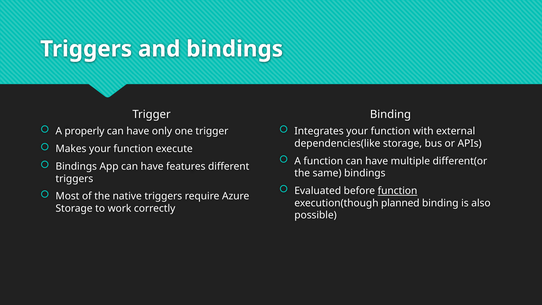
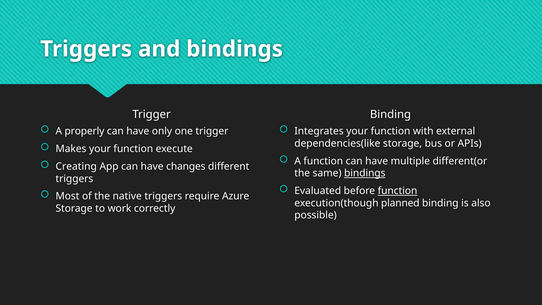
Bindings at (76, 166): Bindings -> Creating
features: features -> changes
bindings at (365, 173) underline: none -> present
